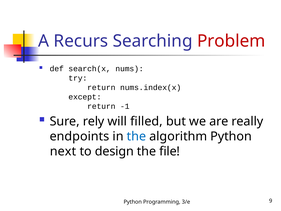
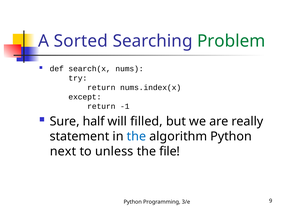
Recurs: Recurs -> Sorted
Problem colour: red -> green
rely: rely -> half
endpoints: endpoints -> statement
design: design -> unless
